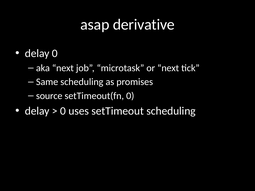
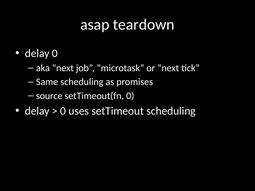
derivative: derivative -> teardown
